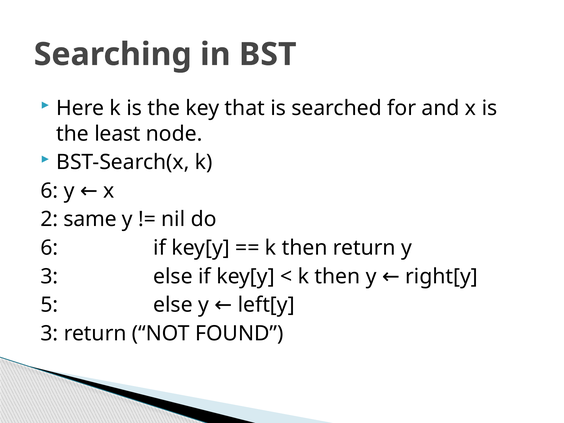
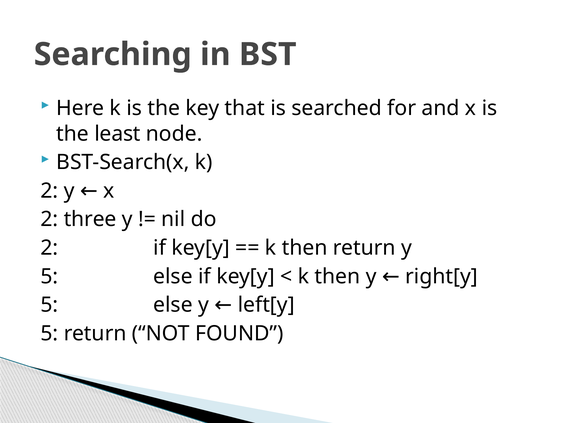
6 at (49, 191): 6 -> 2
same: same -> three
6 at (49, 248): 6 -> 2
3 at (49, 276): 3 -> 5
3 at (49, 333): 3 -> 5
